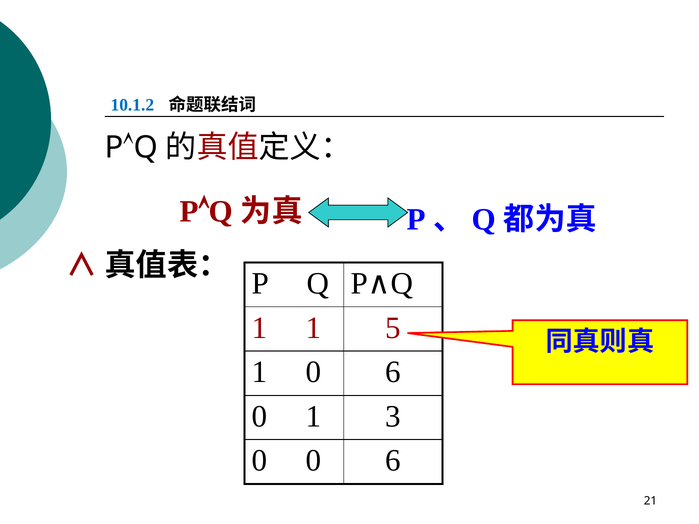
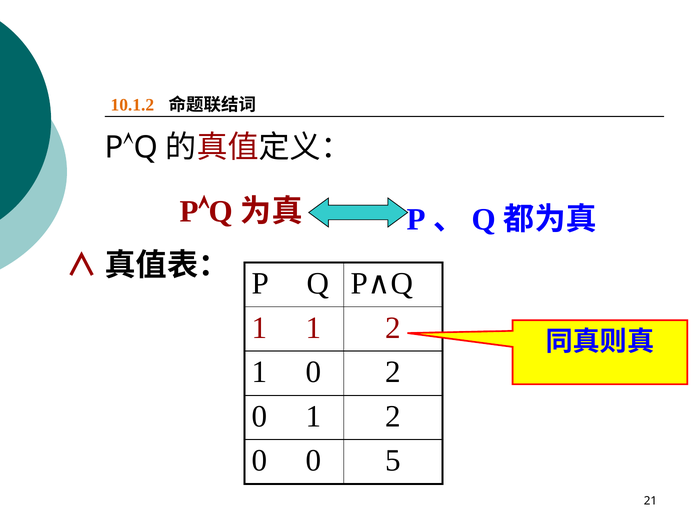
10.1.2 colour: blue -> orange
1 1 5: 5 -> 2
1 0 6: 6 -> 2
0 1 3: 3 -> 2
0 0 6: 6 -> 5
